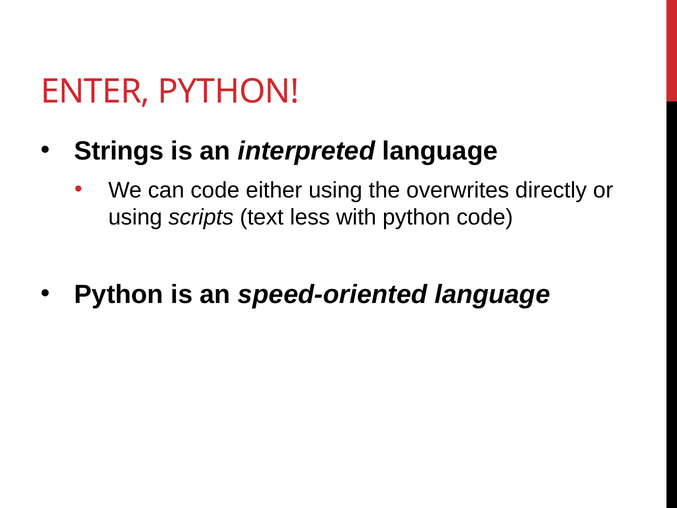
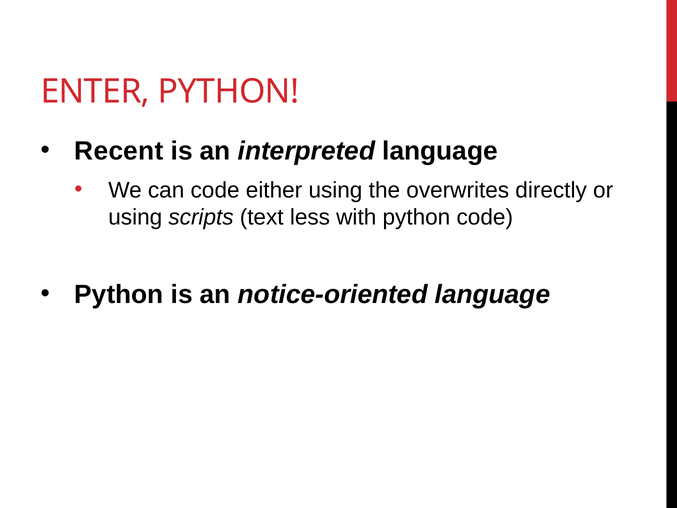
Strings: Strings -> Recent
speed-oriented: speed-oriented -> notice-oriented
